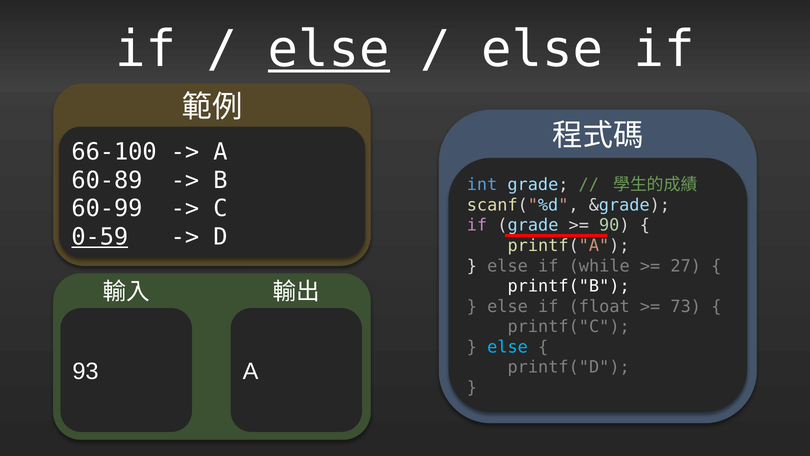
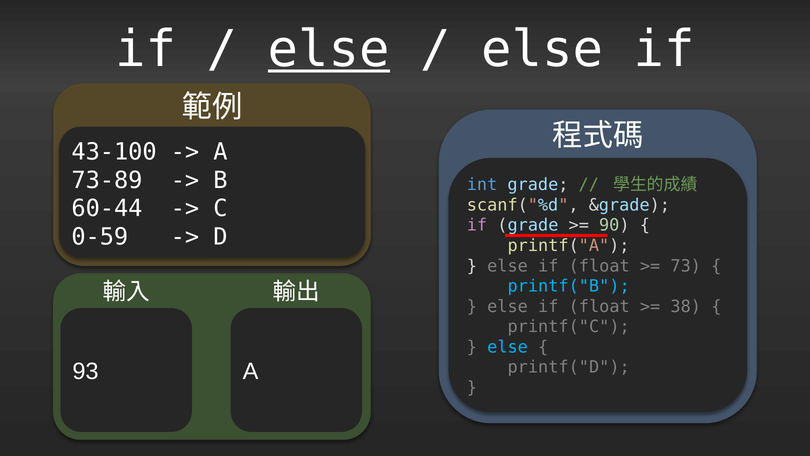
66-100: 66-100 -> 43-100
60-89: 60-89 -> 73-89
60-99: 60-99 -> 60-44
0-59 underline: present -> none
while at (599, 266): while -> float
27: 27 -> 73
printf("B colour: white -> light blue
73: 73 -> 38
